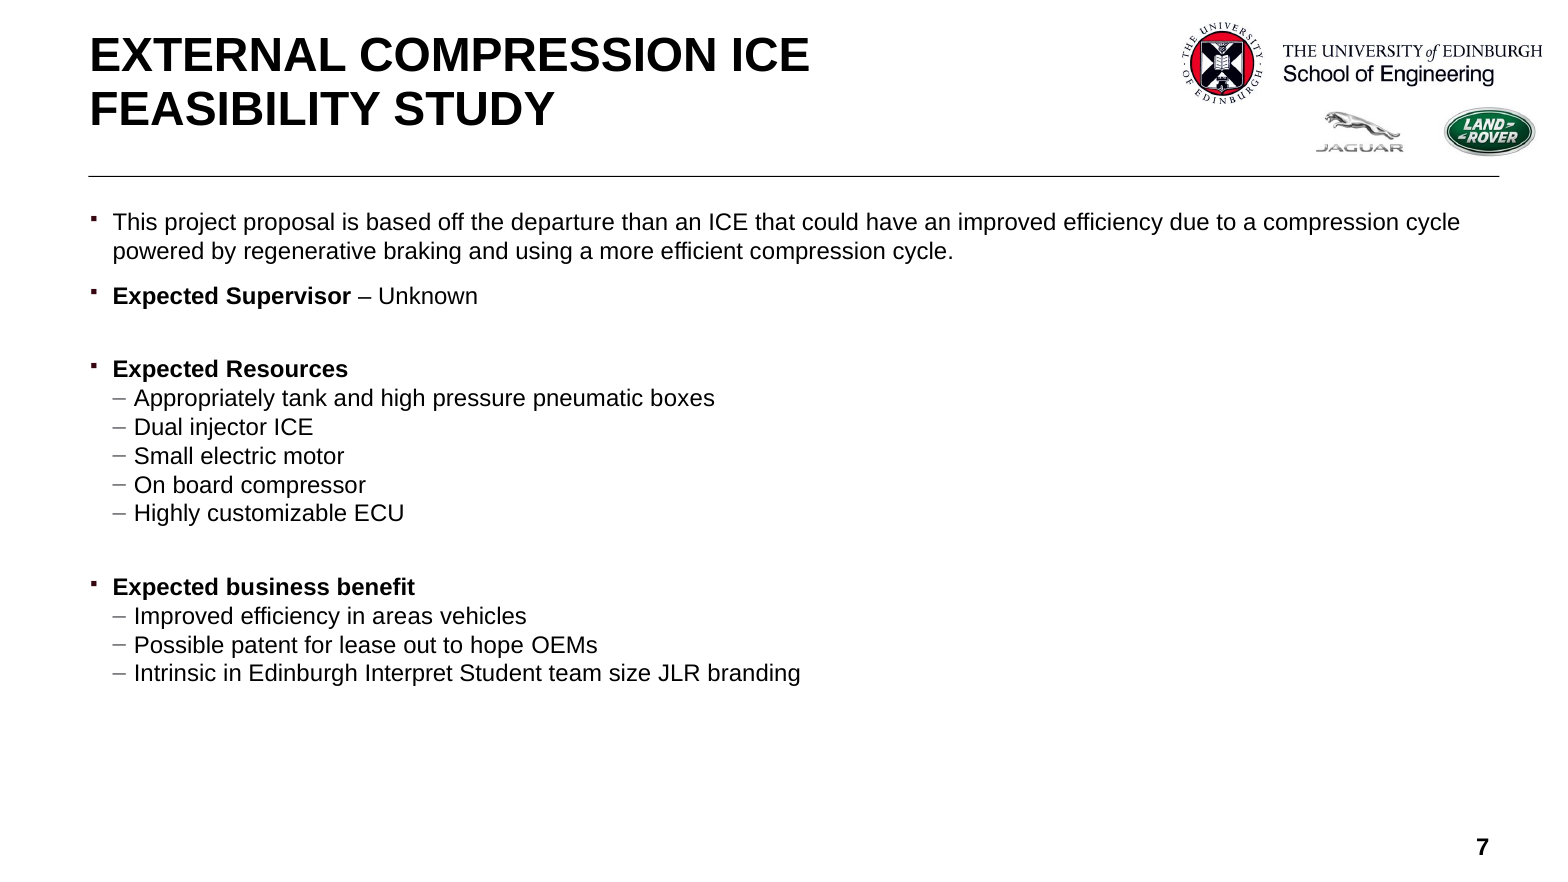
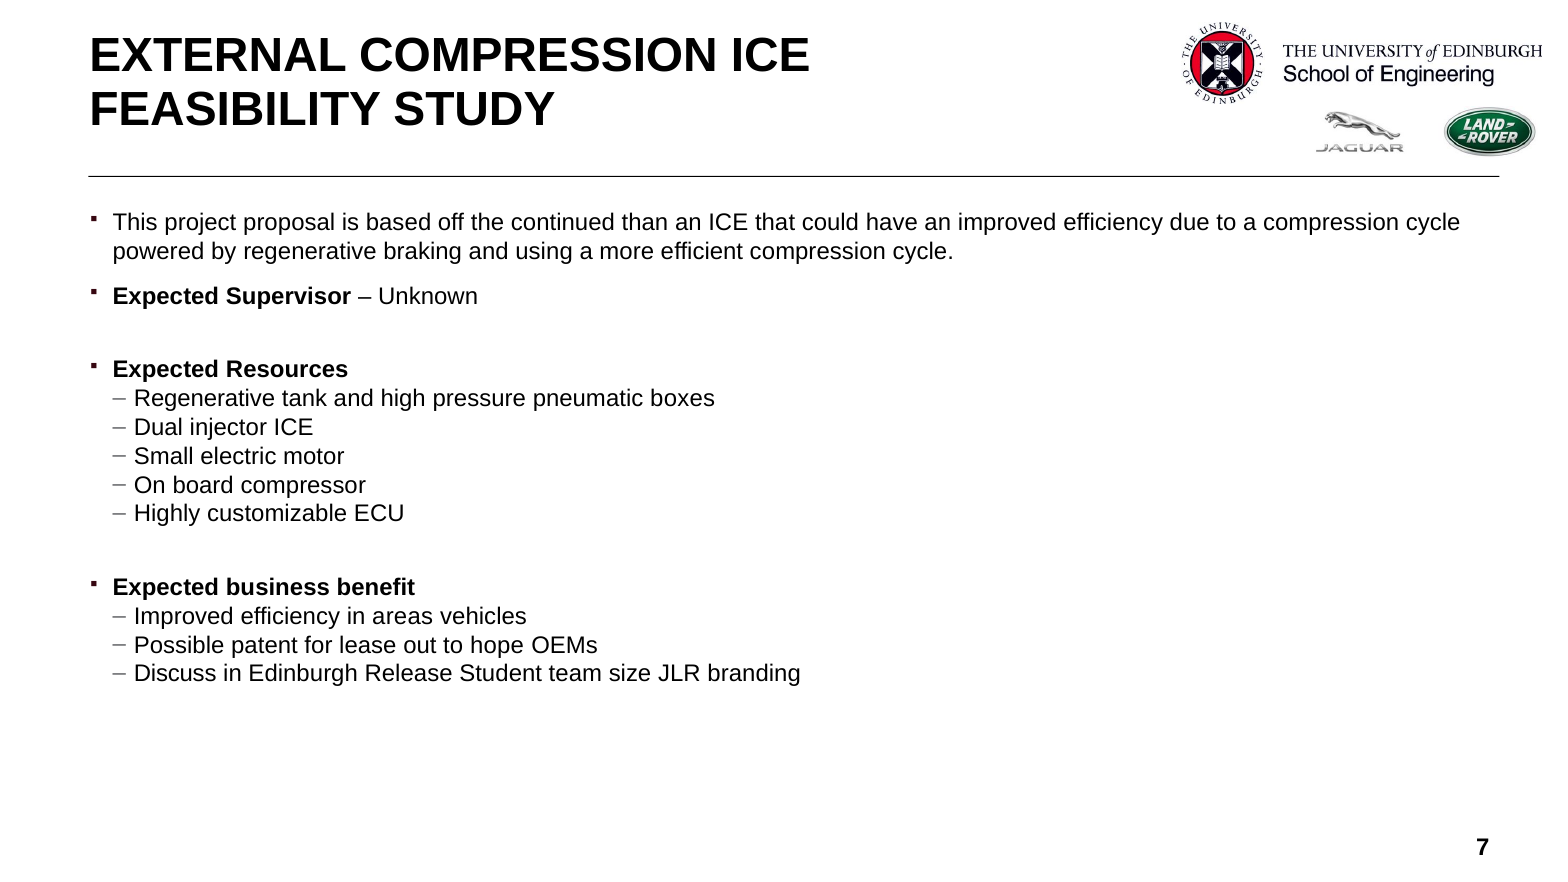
departure: departure -> continued
Appropriately at (204, 399): Appropriately -> Regenerative
Intrinsic: Intrinsic -> Discuss
Interpret: Interpret -> Release
